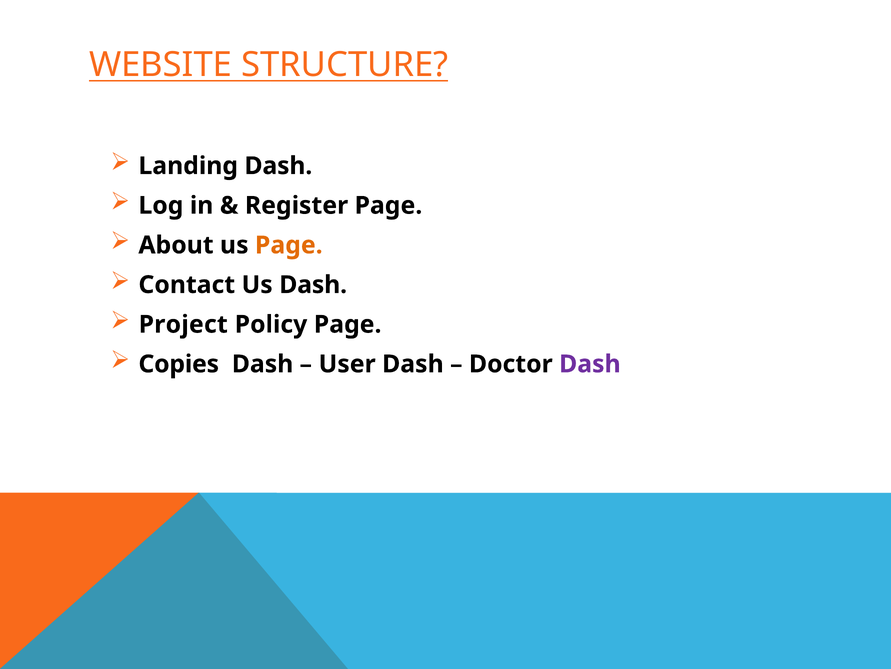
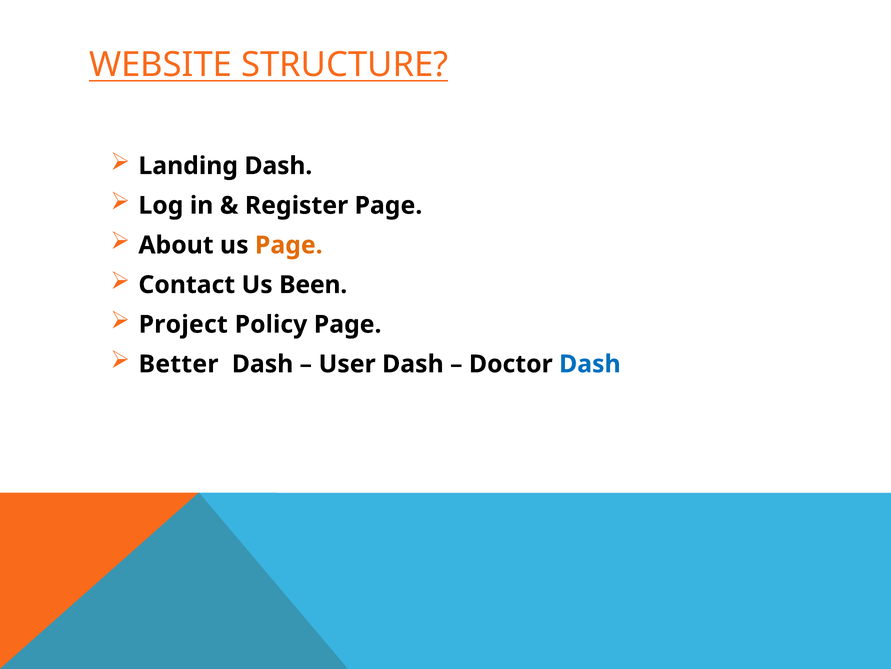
Us Dash: Dash -> Been
Copies: Copies -> Better
Dash at (590, 364) colour: purple -> blue
